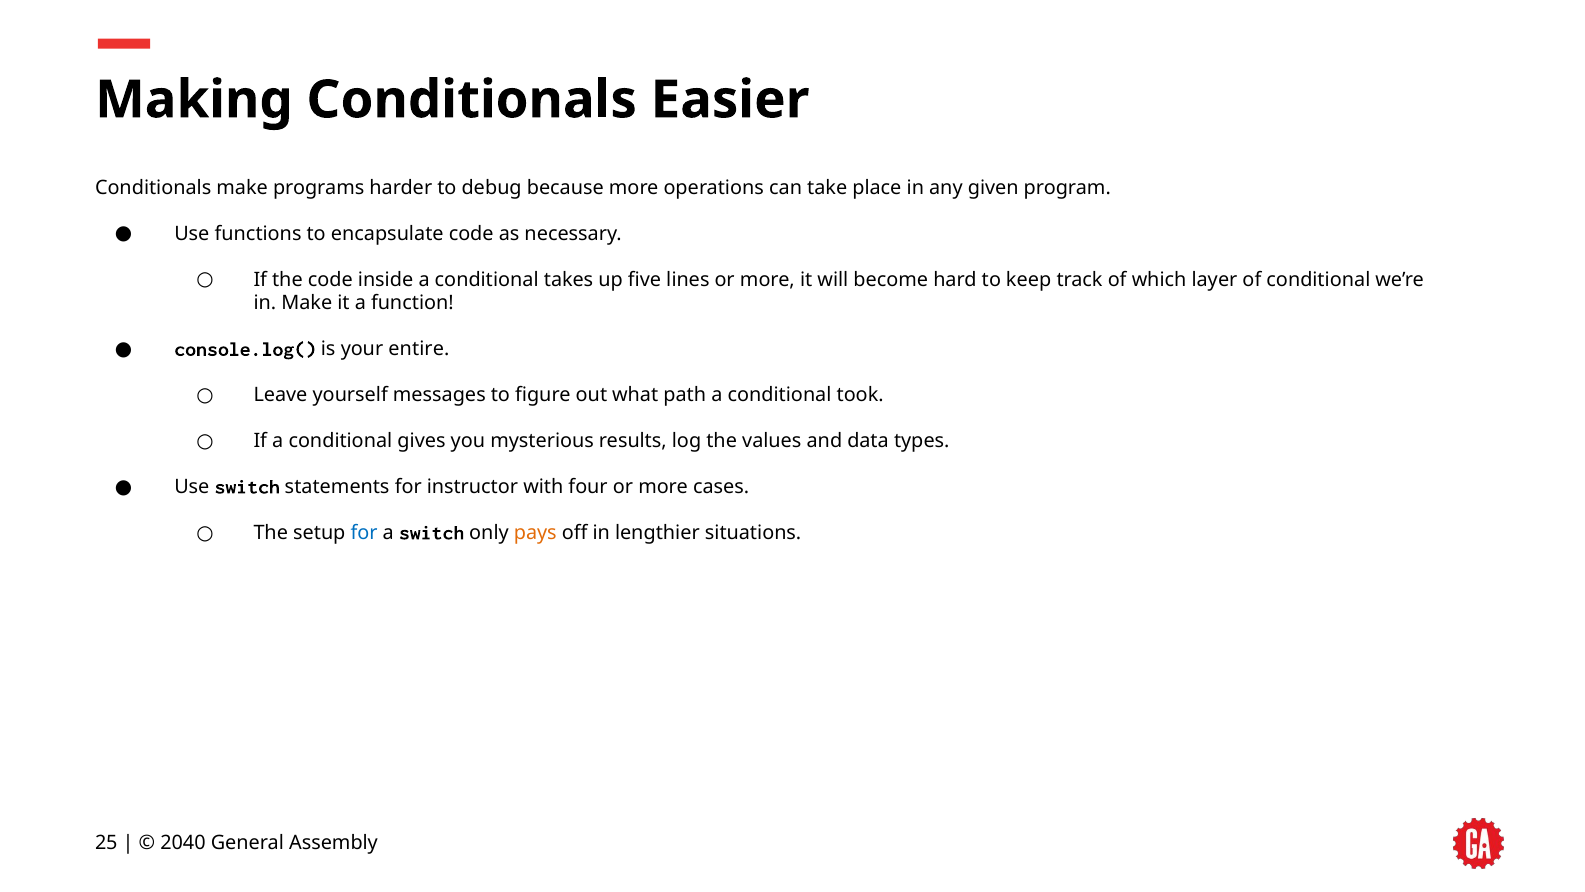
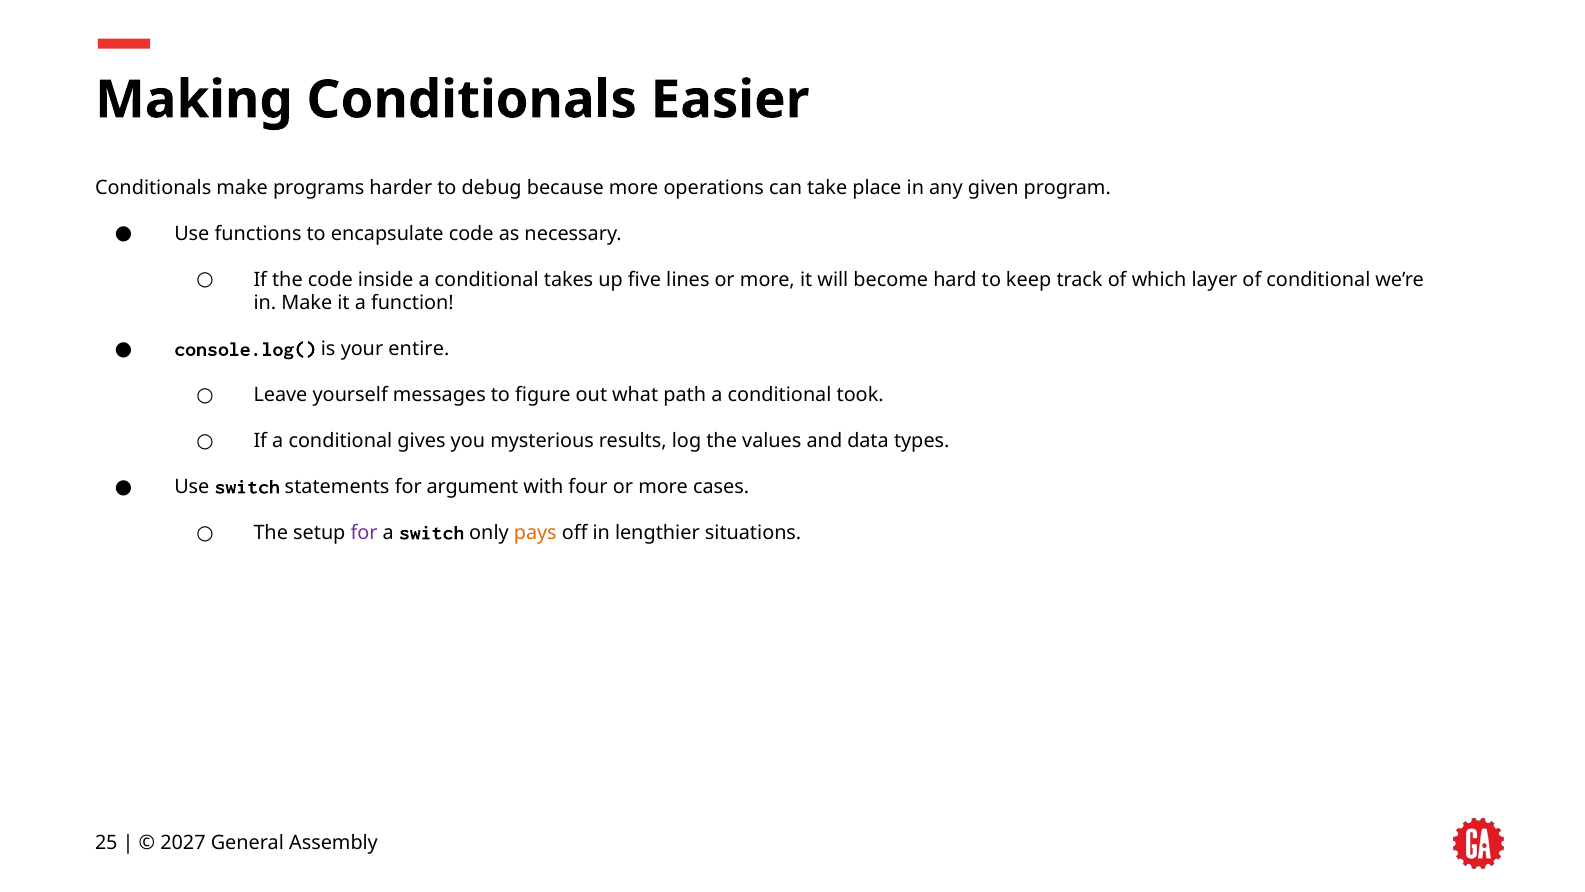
instructor: instructor -> argument
for at (364, 533) colour: blue -> purple
2040: 2040 -> 2027
